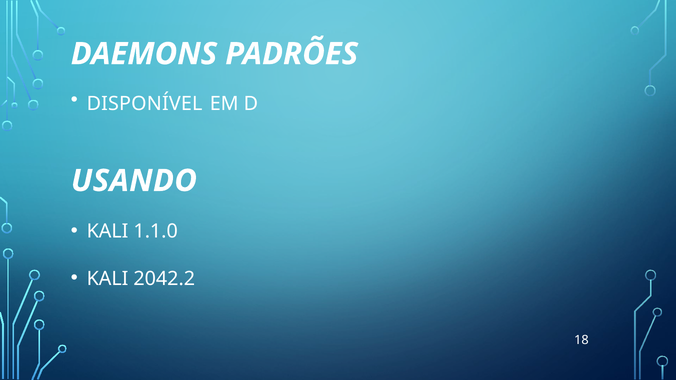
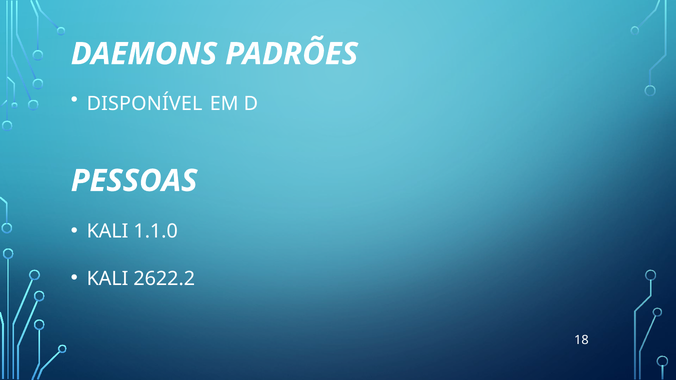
USANDO: USANDO -> PESSOAS
2042.2: 2042.2 -> 2622.2
